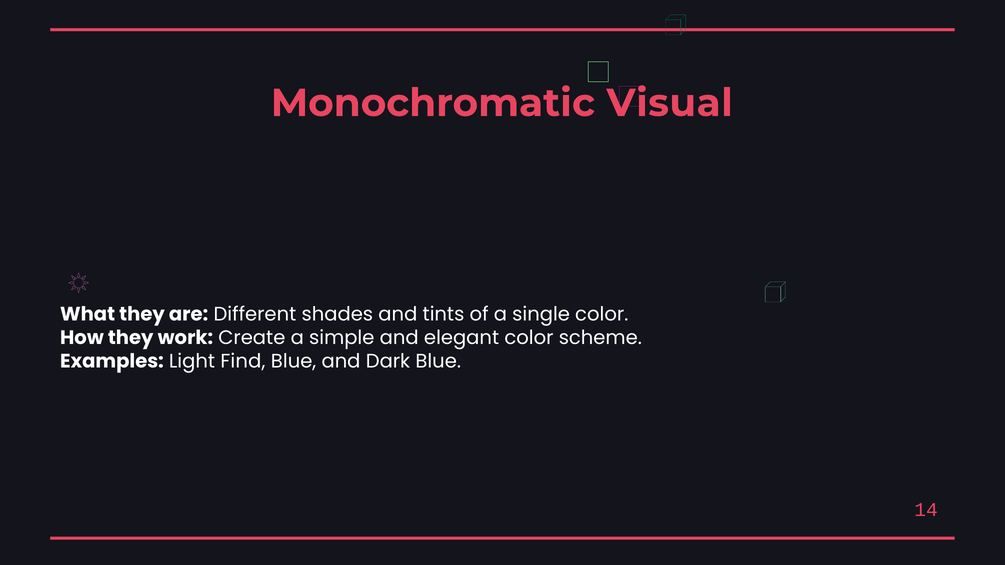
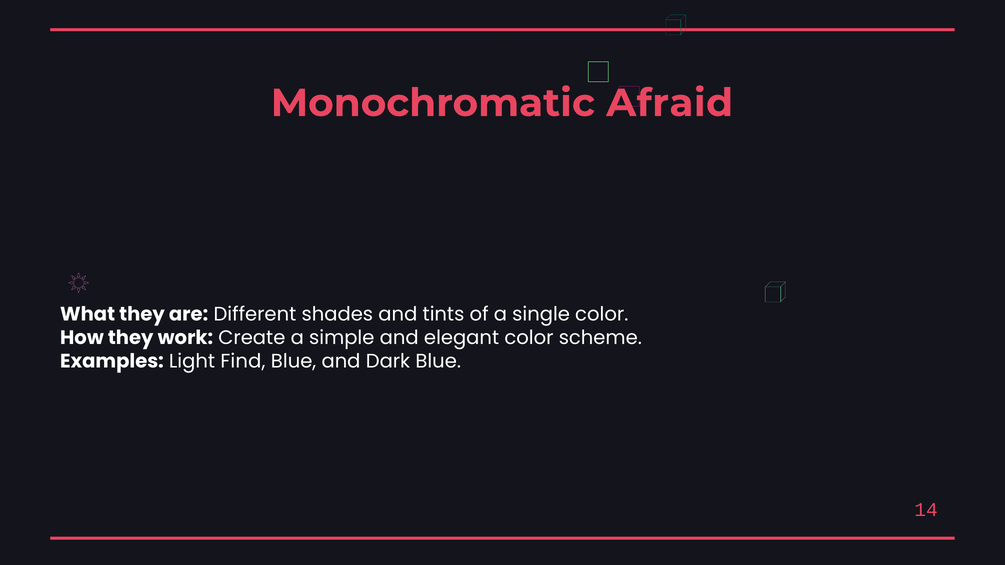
Visual: Visual -> Afraid
